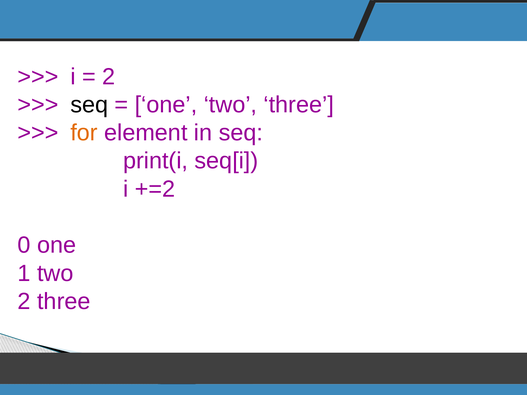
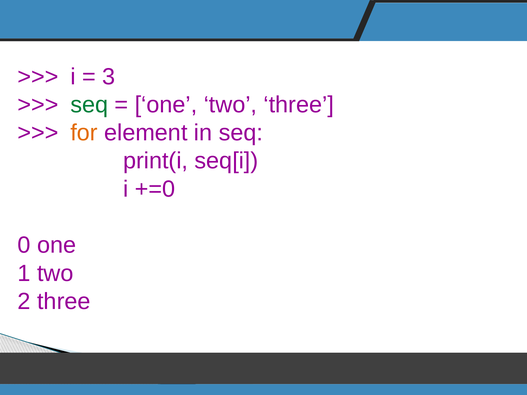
2 at (109, 77): 2 -> 3
seq at (89, 105) colour: black -> green
+=2: +=2 -> +=0
